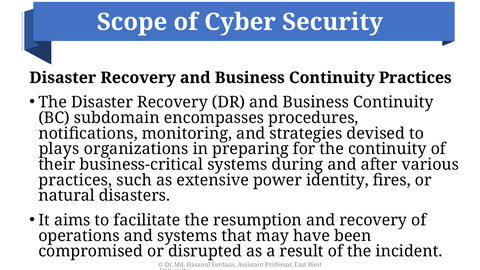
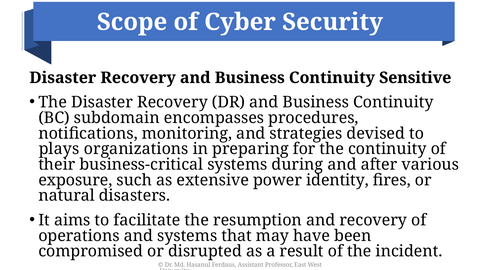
Continuity Practices: Practices -> Sensitive
practices at (75, 180): practices -> exposure
